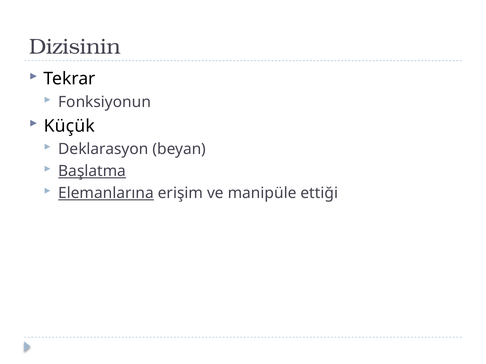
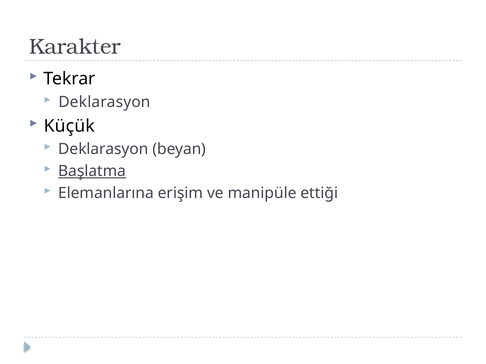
Dizisinin: Dizisinin -> Karakter
Fonksiyonun at (105, 102): Fonksiyonun -> Deklarasyon
Elemanlarına underline: present -> none
